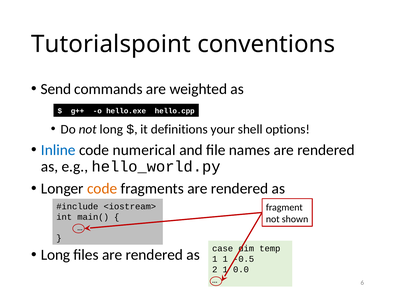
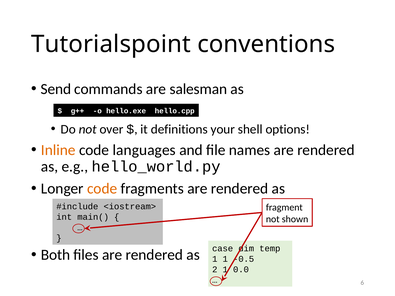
weighted: weighted -> salesman
not long: long -> over
Inline colour: blue -> orange
numerical: numerical -> languages
Long at (55, 255): Long -> Both
